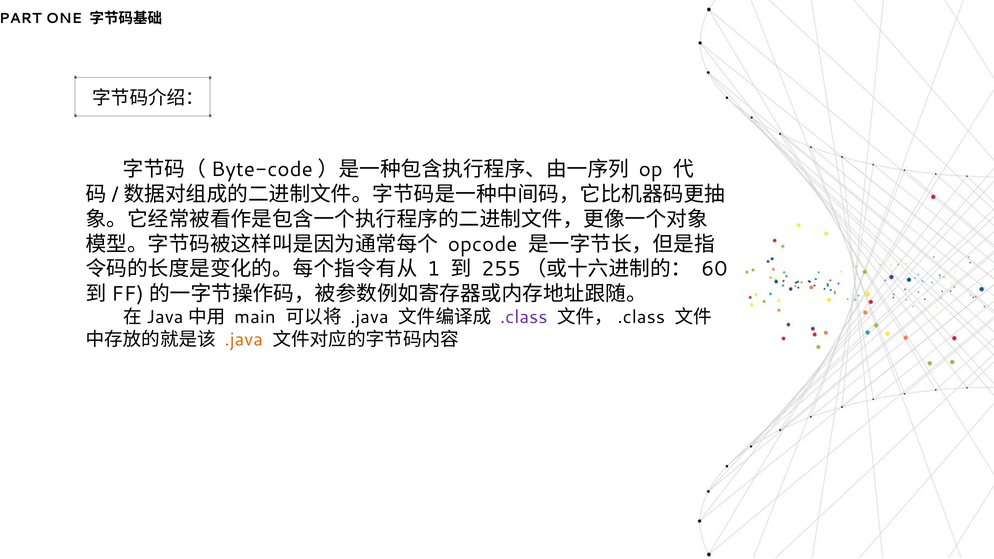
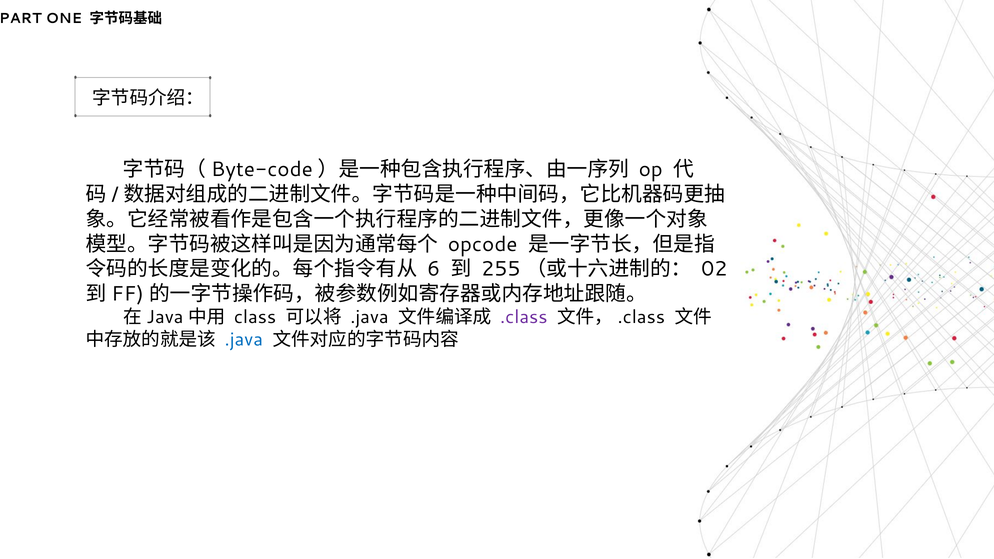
1: 1 -> 6
60: 60 -> 02
main: main -> class
.java at (244, 340) colour: orange -> blue
